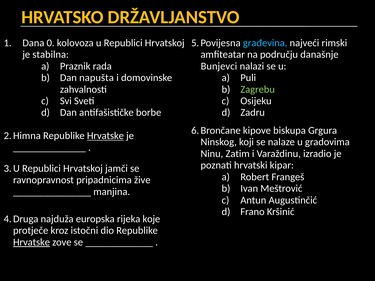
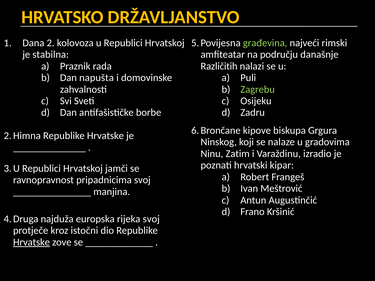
0: 0 -> 2
građevina colour: light blue -> light green
Bunjevci: Bunjevci -> Različitih
Hrvatske at (105, 136) underline: present -> none
pripadnicima žive: žive -> svoj
rijeka koje: koje -> svoj
